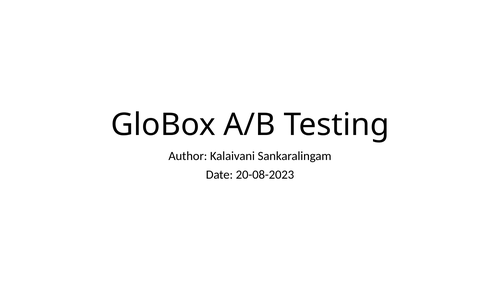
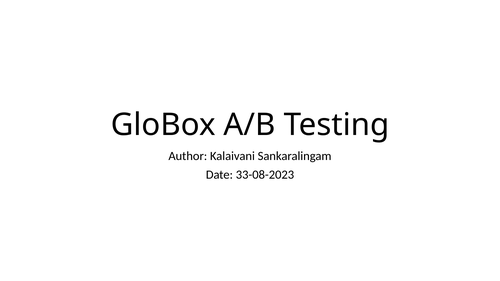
20-08-2023: 20-08-2023 -> 33-08-2023
